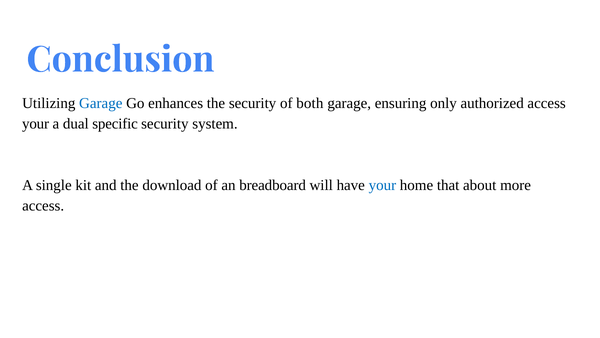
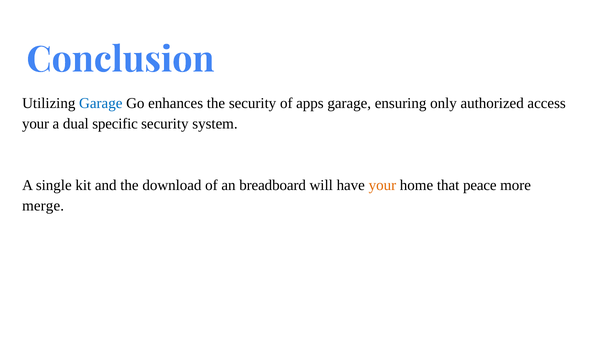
both: both -> apps
your at (382, 185) colour: blue -> orange
about: about -> peace
access at (43, 206): access -> merge
